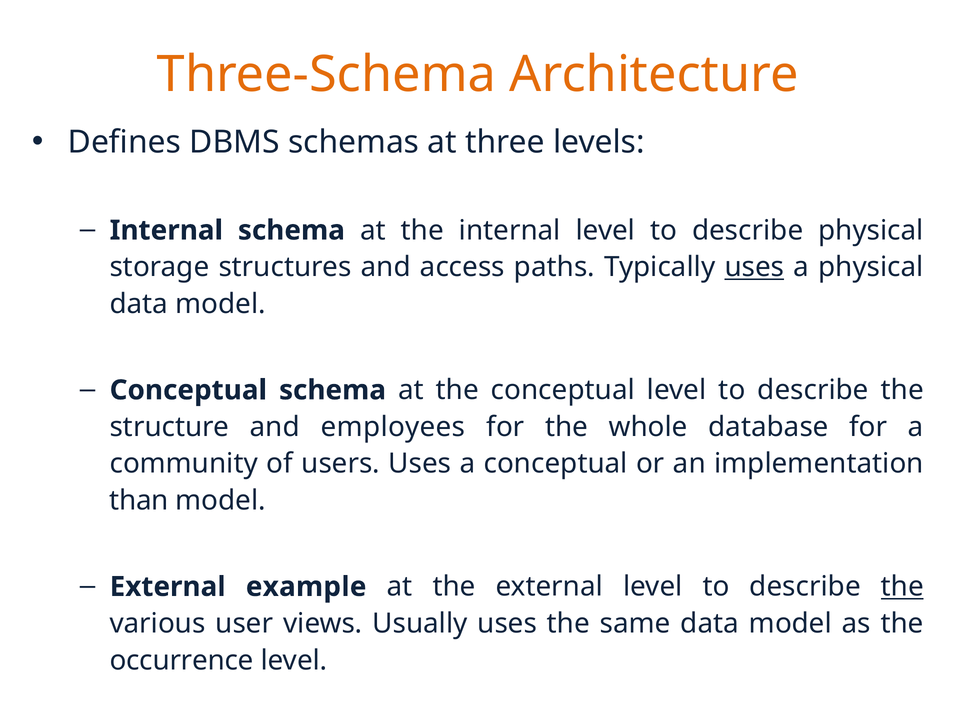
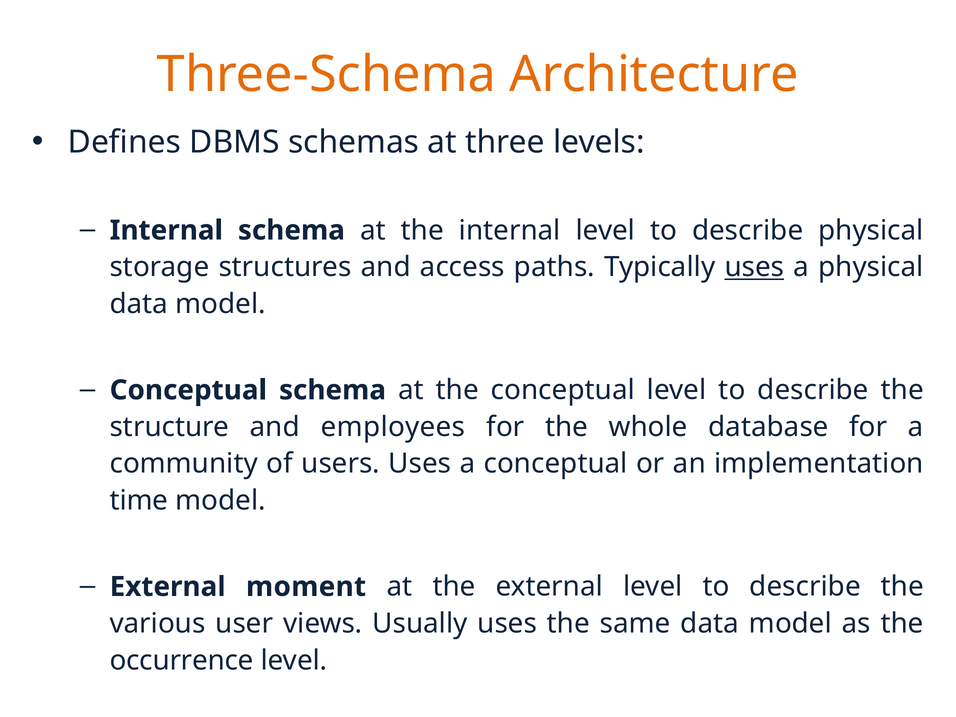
than: than -> time
example: example -> moment
the at (902, 587) underline: present -> none
